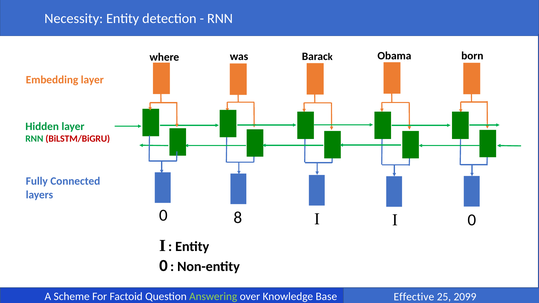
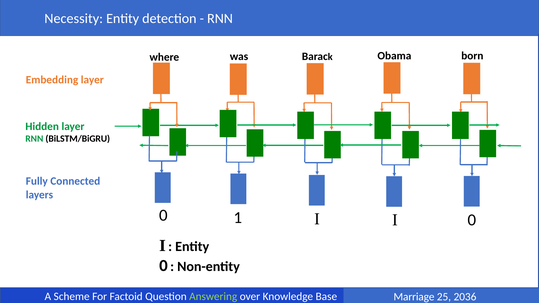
BiLSTM/BiGRU colour: red -> black
8: 8 -> 1
Effective: Effective -> Marriage
2099: 2099 -> 2036
